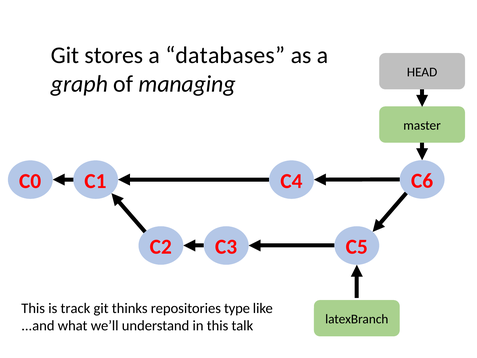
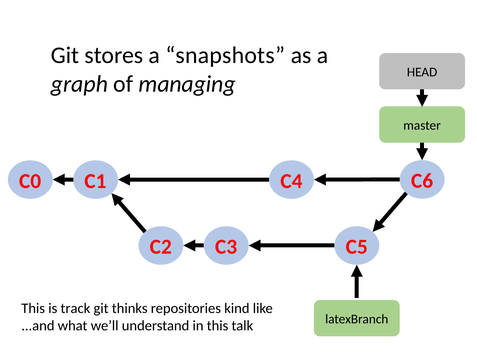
databases: databases -> snapshots
type: type -> kind
